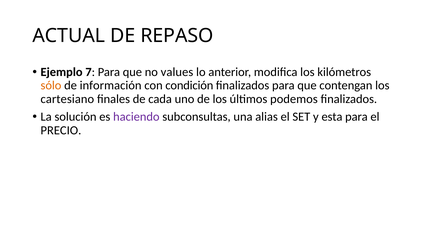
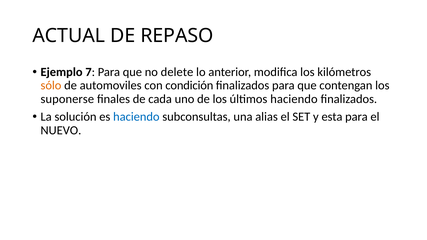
values: values -> delete
información: información -> automoviles
cartesiano: cartesiano -> suponerse
últimos podemos: podemos -> haciendo
haciendo at (136, 117) colour: purple -> blue
PRECIO: PRECIO -> NUEVO
